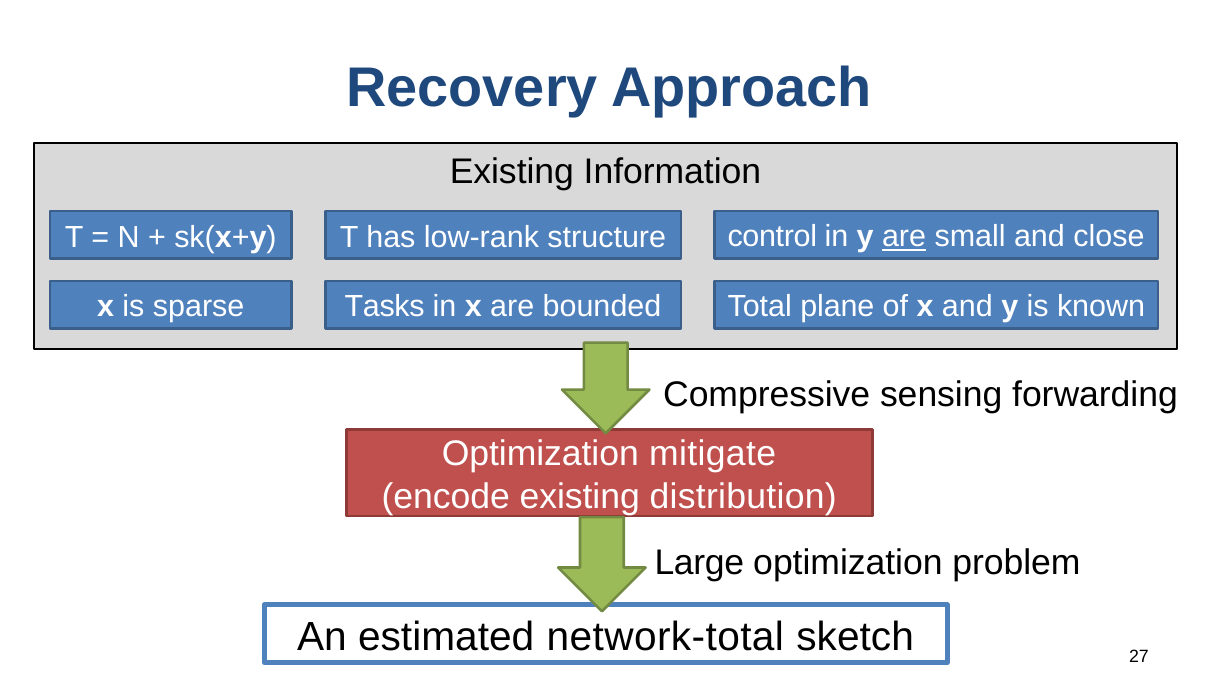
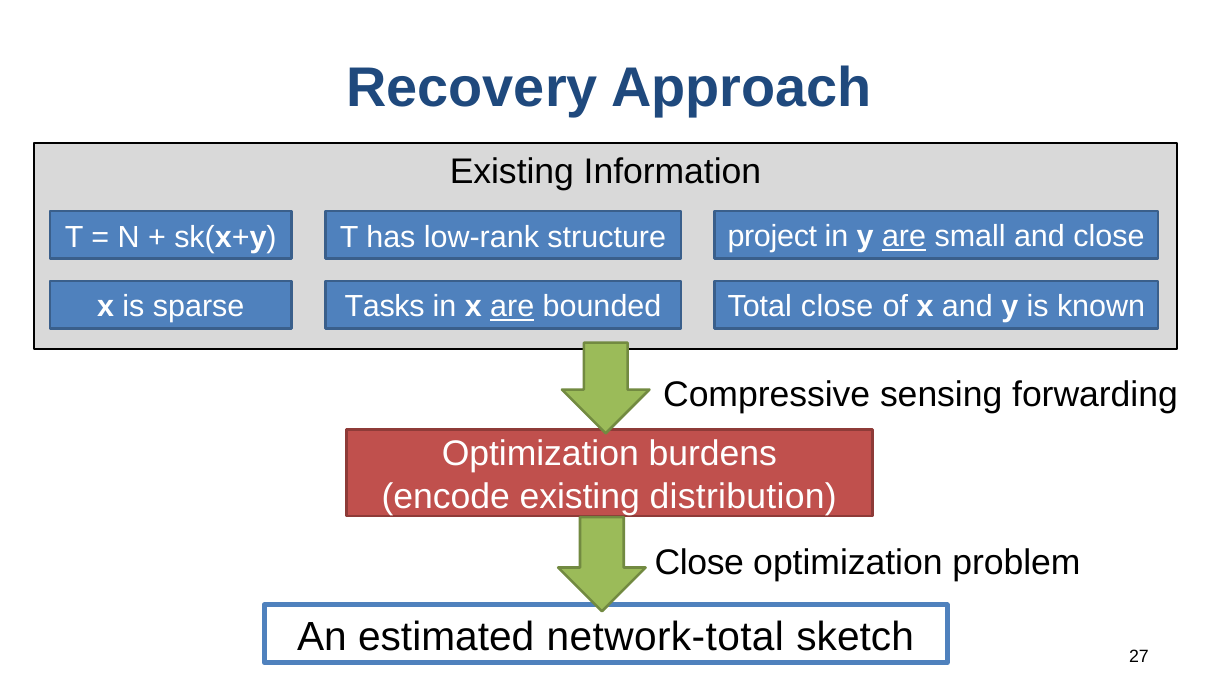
control: control -> project
are at (512, 307) underline: none -> present
Total plane: plane -> close
mitigate: mitigate -> burdens
Large at (699, 562): Large -> Close
